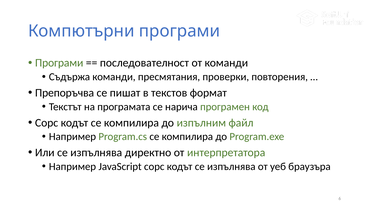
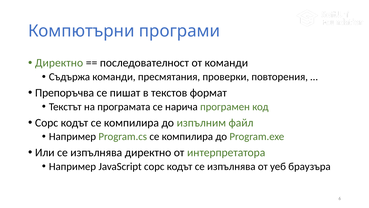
Програми at (59, 63): Програми -> Директно
